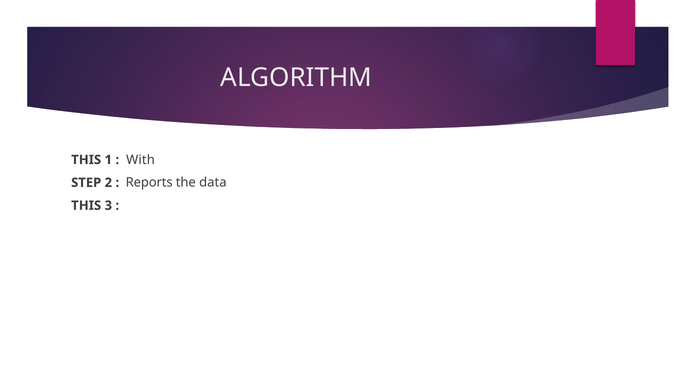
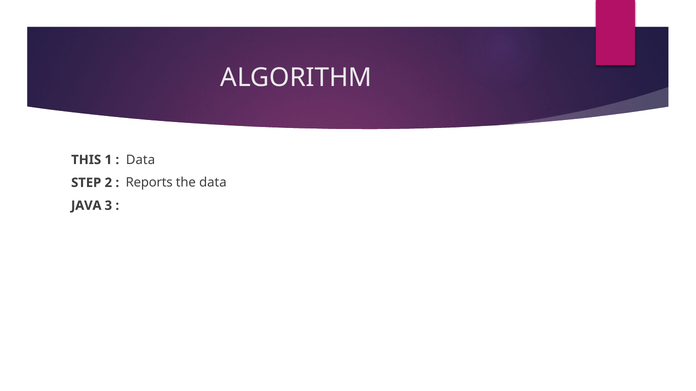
With at (141, 160): With -> Data
THIS at (86, 206): THIS -> JAVA
